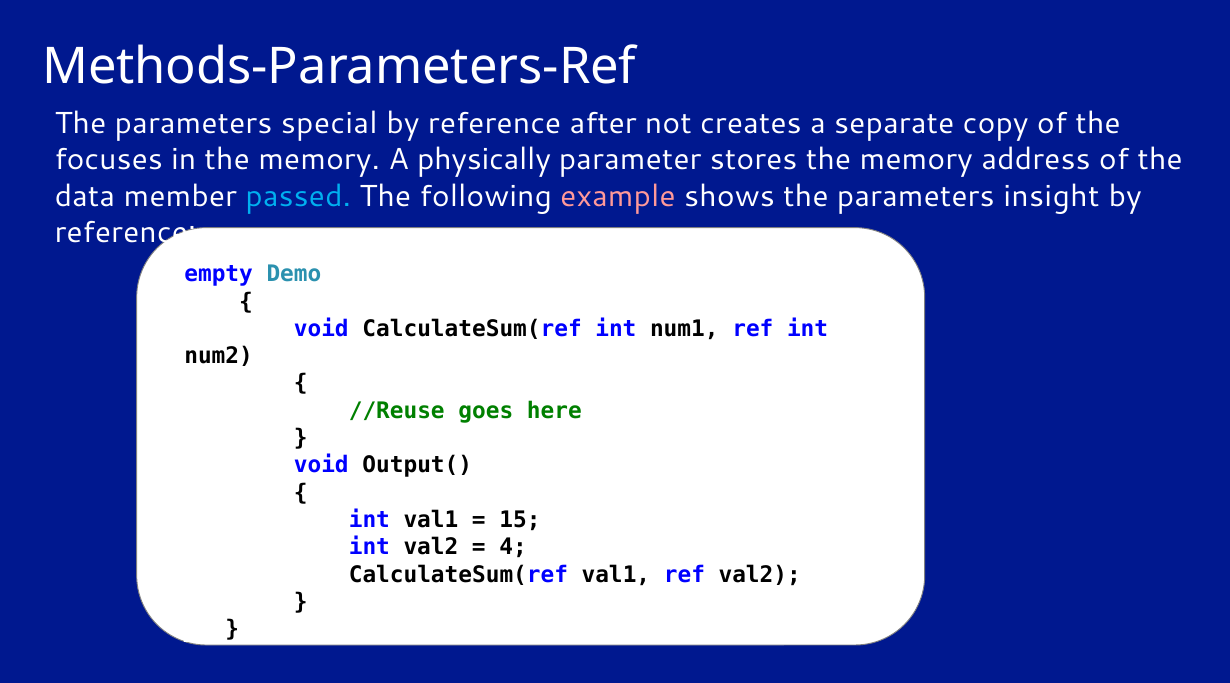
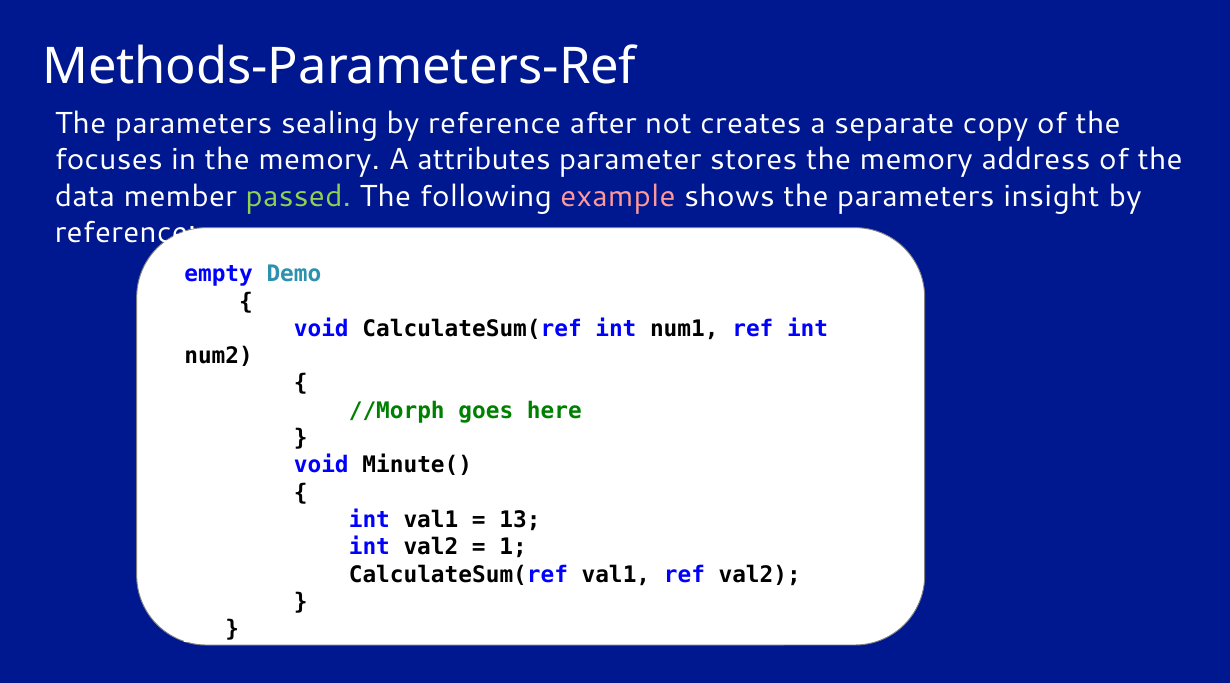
special: special -> sealing
physically: physically -> attributes
passed colour: light blue -> light green
//Reuse: //Reuse -> //Morph
Output(: Output( -> Minute(
15: 15 -> 13
4: 4 -> 1
